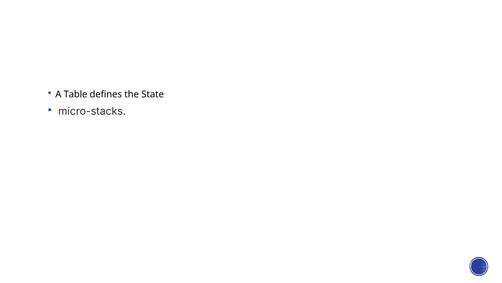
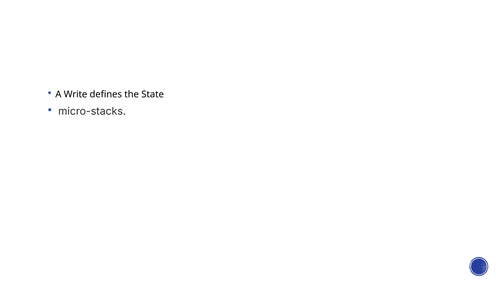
Table: Table -> Write
